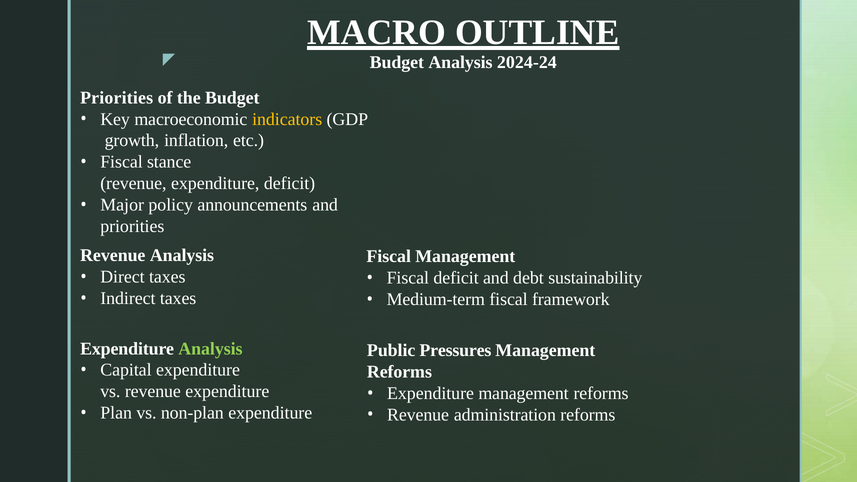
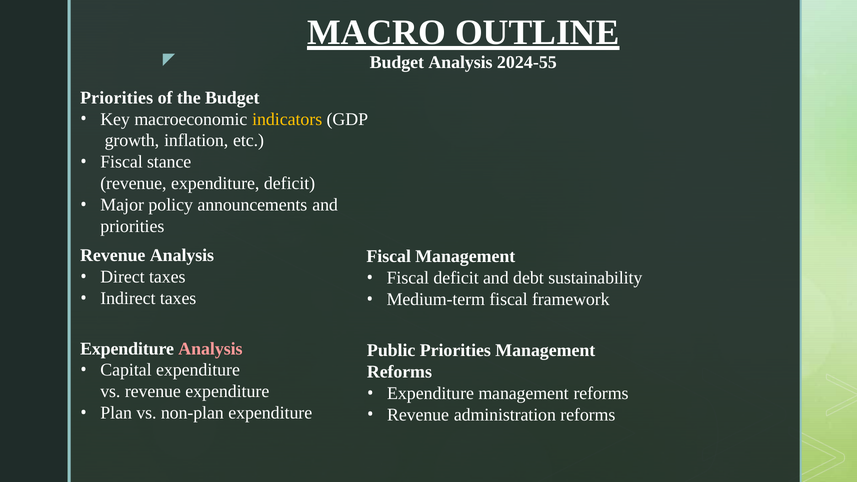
2024-24: 2024-24 -> 2024-55
Analysis at (210, 349) colour: light green -> pink
Public Pressures: Pressures -> Priorities
